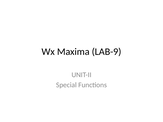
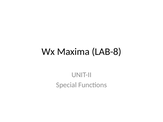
LAB-9: LAB-9 -> LAB-8
